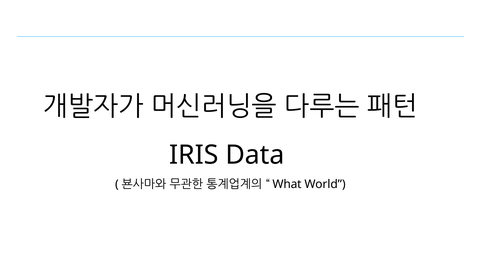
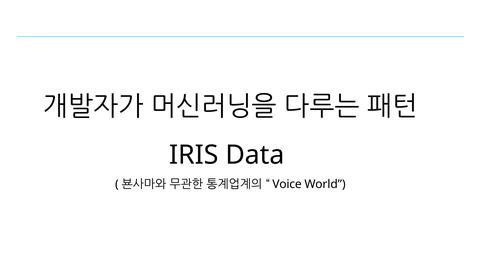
What: What -> Voice
